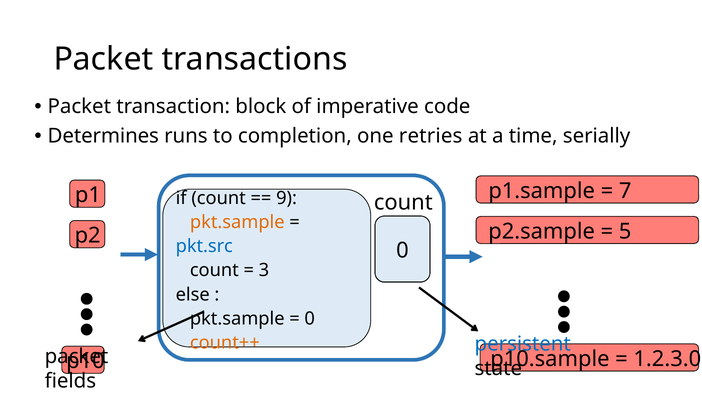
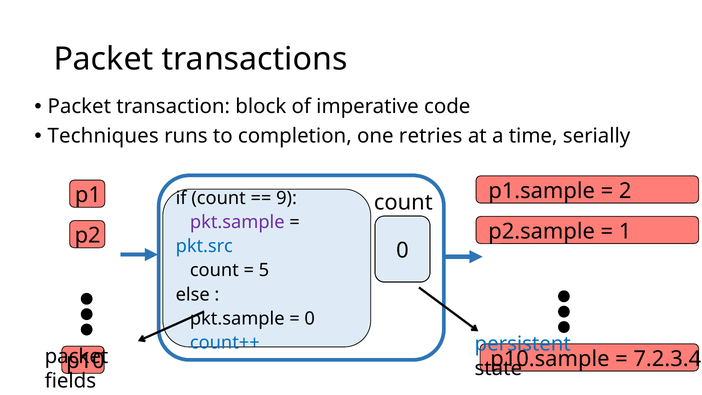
Determines: Determines -> Techniques
7: 7 -> 2
pkt.sample at (237, 222) colour: orange -> purple
5: 5 -> 1
3: 3 -> 5
count++ colour: orange -> blue
1.2.3.0: 1.2.3.0 -> 7.2.3.4
